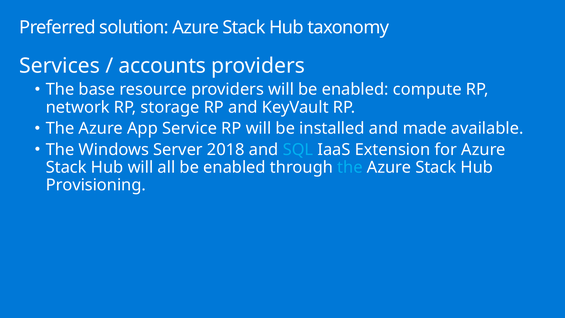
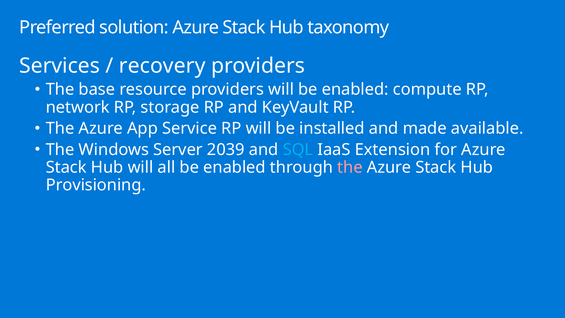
accounts: accounts -> recovery
2018: 2018 -> 2039
the at (350, 167) colour: light blue -> pink
